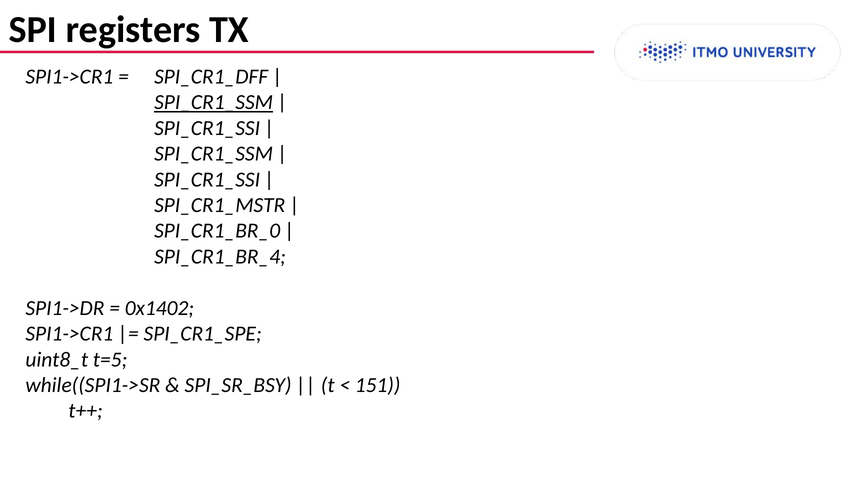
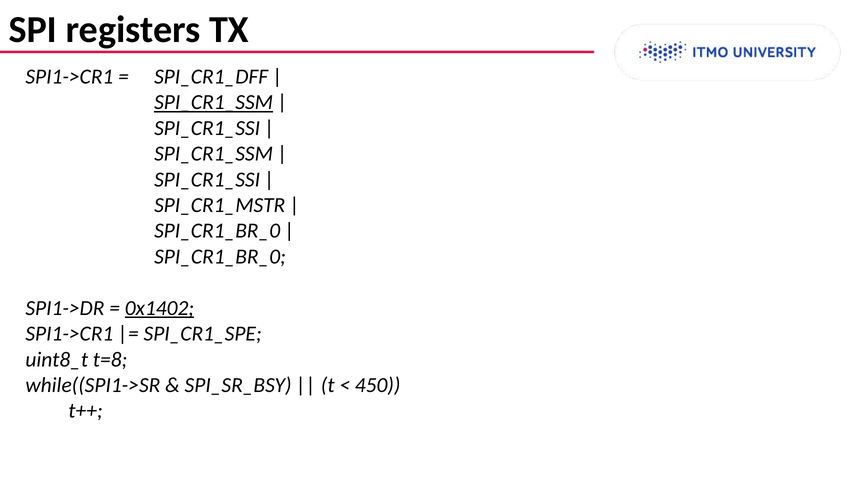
SPI_CR1_BR_4 at (220, 257): SPI_CR1_BR_4 -> SPI_CR1_BR_0
0x1402 underline: none -> present
t=5: t=5 -> t=8
151: 151 -> 450
